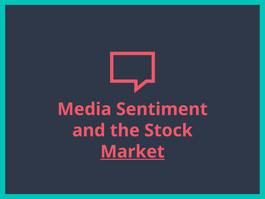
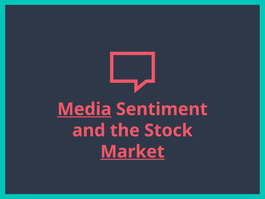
Media underline: none -> present
